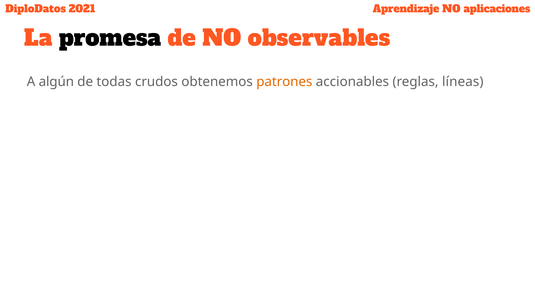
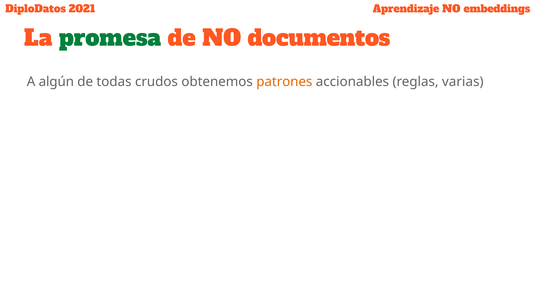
aplicaciones: aplicaciones -> embeddings
promesa colour: black -> green
observables: observables -> documentos
líneas: líneas -> varias
